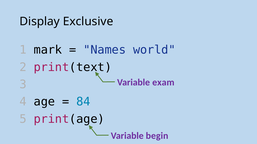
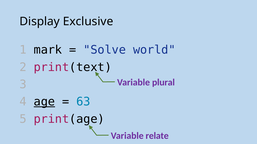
Names: Names -> Solve
exam: exam -> plural
age underline: none -> present
84: 84 -> 63
begin: begin -> relate
